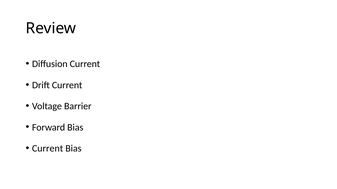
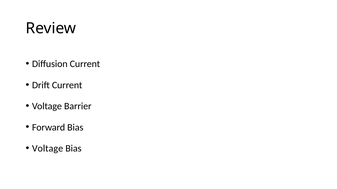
Current at (48, 149): Current -> Voltage
